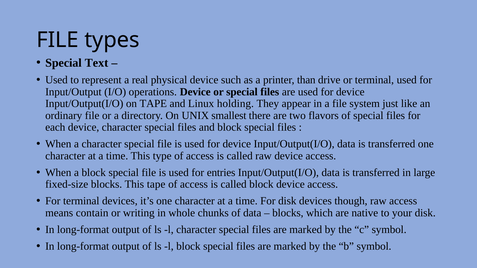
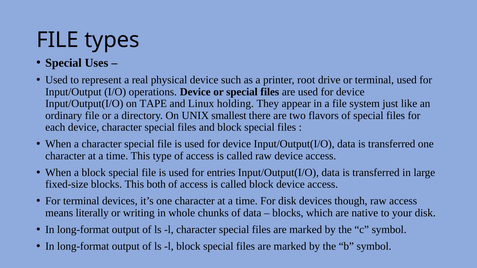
Text: Text -> Uses
than: than -> root
This tape: tape -> both
contain: contain -> literally
